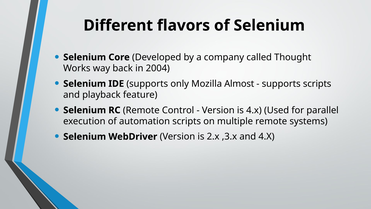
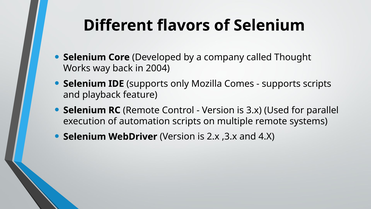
Almost: Almost -> Comes
is 4.x: 4.x -> 3.x
